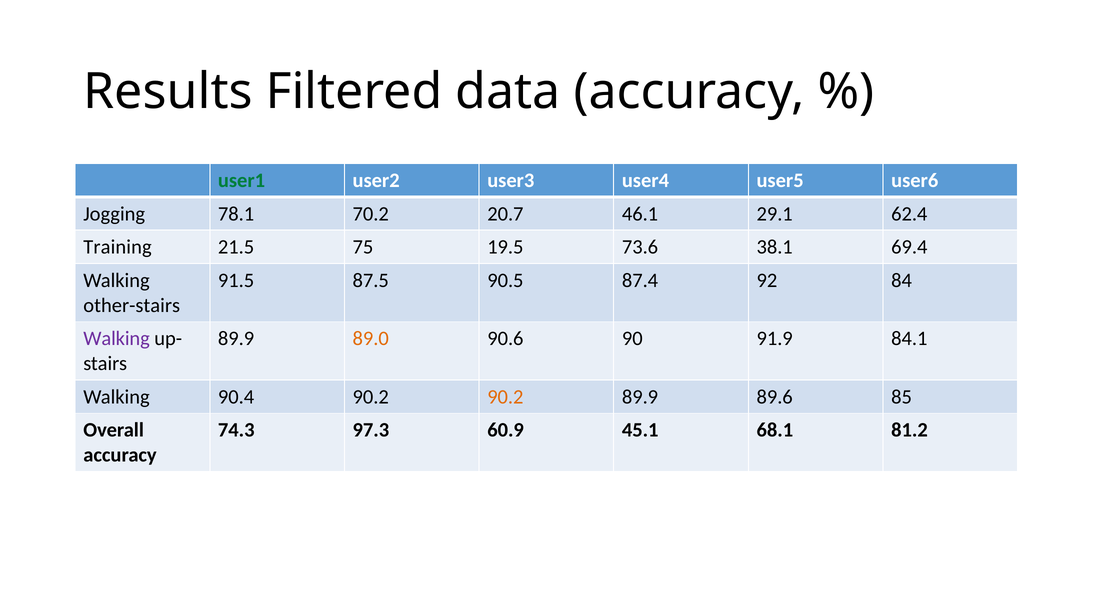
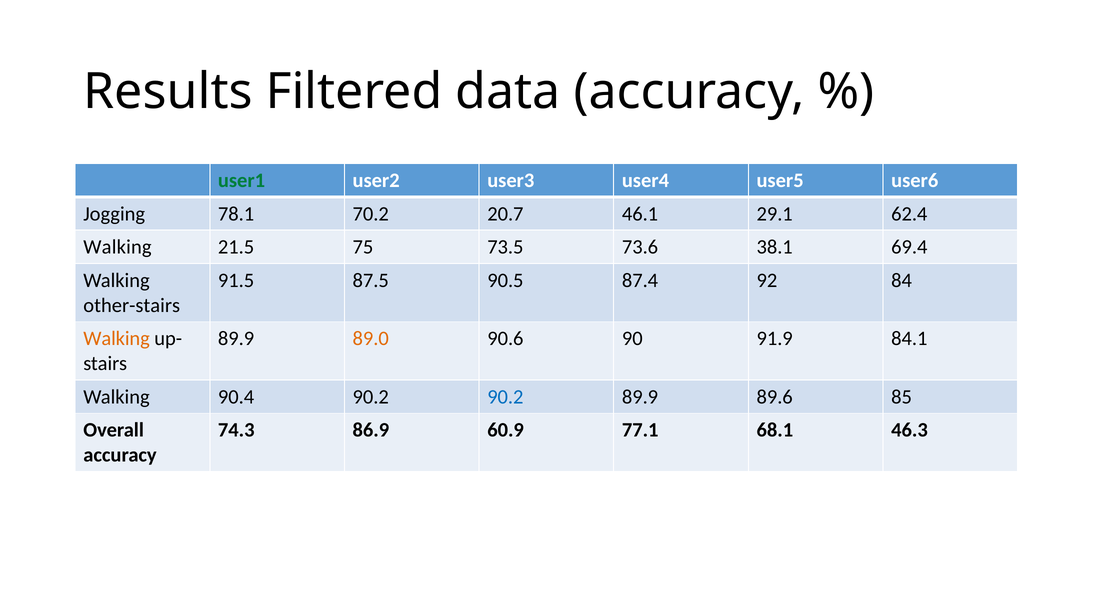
Training at (118, 247): Training -> Walking
19.5: 19.5 -> 73.5
Walking at (117, 338) colour: purple -> orange
90.2 at (505, 397) colour: orange -> blue
97.3: 97.3 -> 86.9
45.1: 45.1 -> 77.1
81.2: 81.2 -> 46.3
